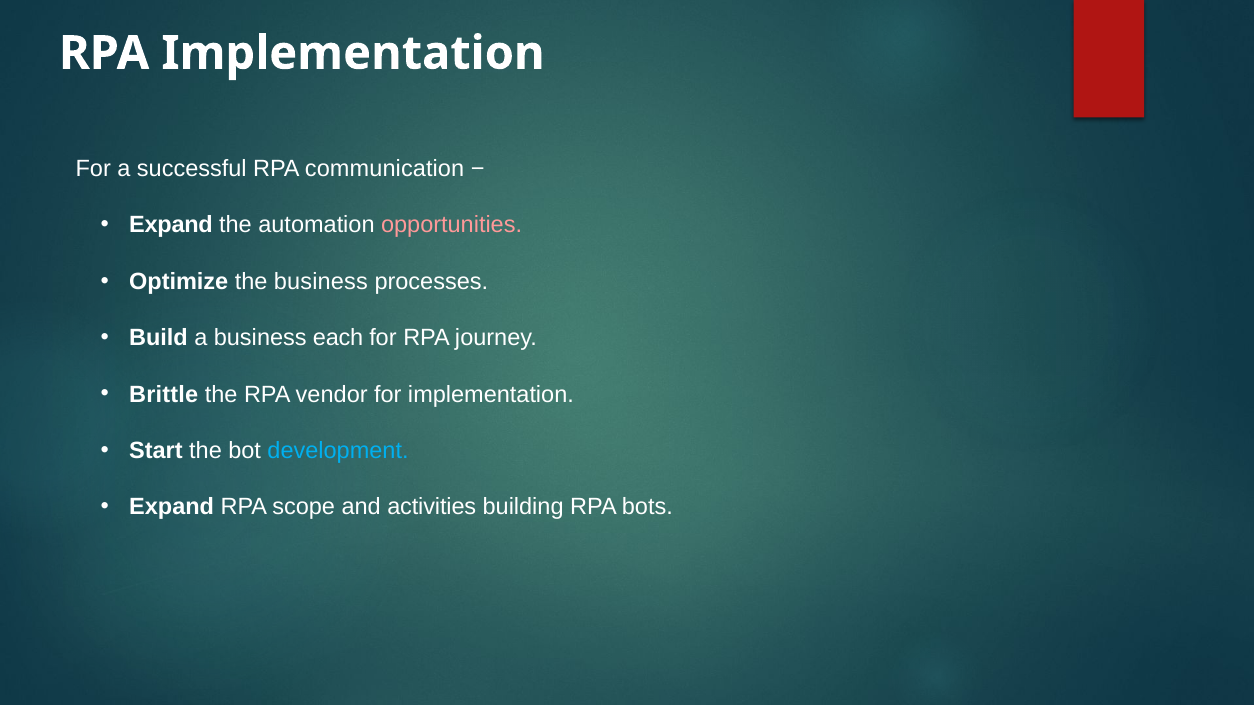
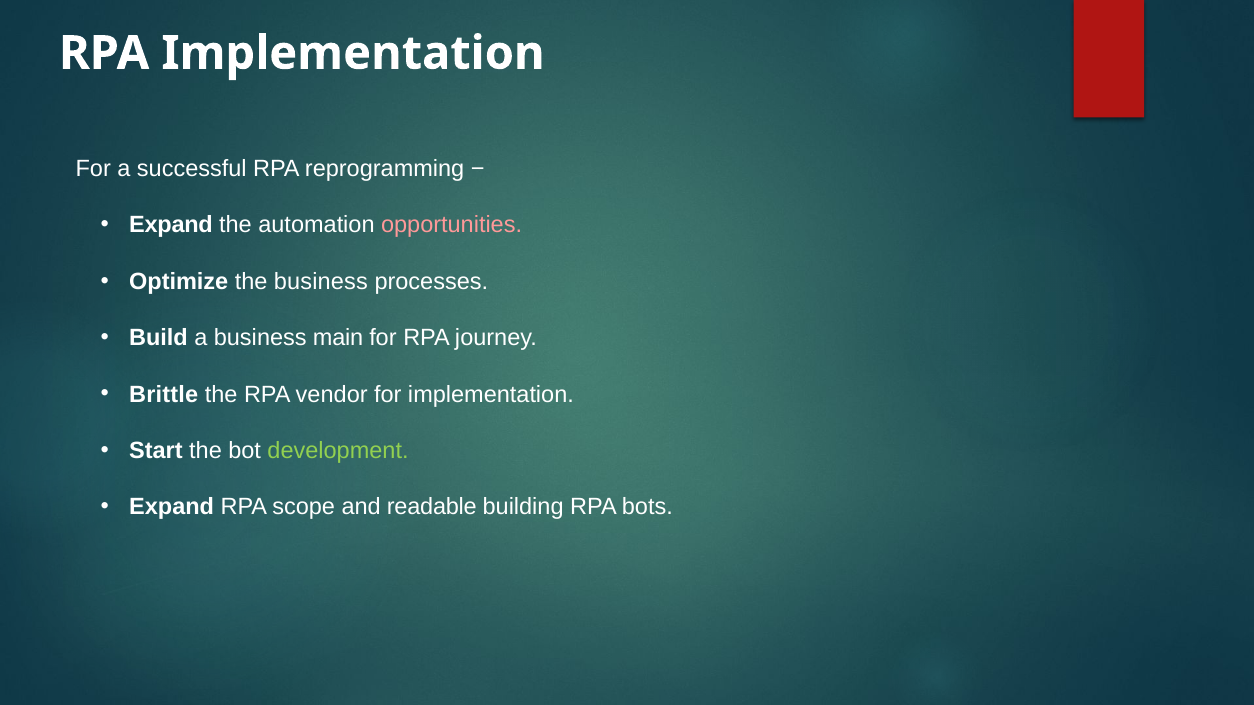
communication: communication -> reprogramming
each: each -> main
development colour: light blue -> light green
activities: activities -> readable
